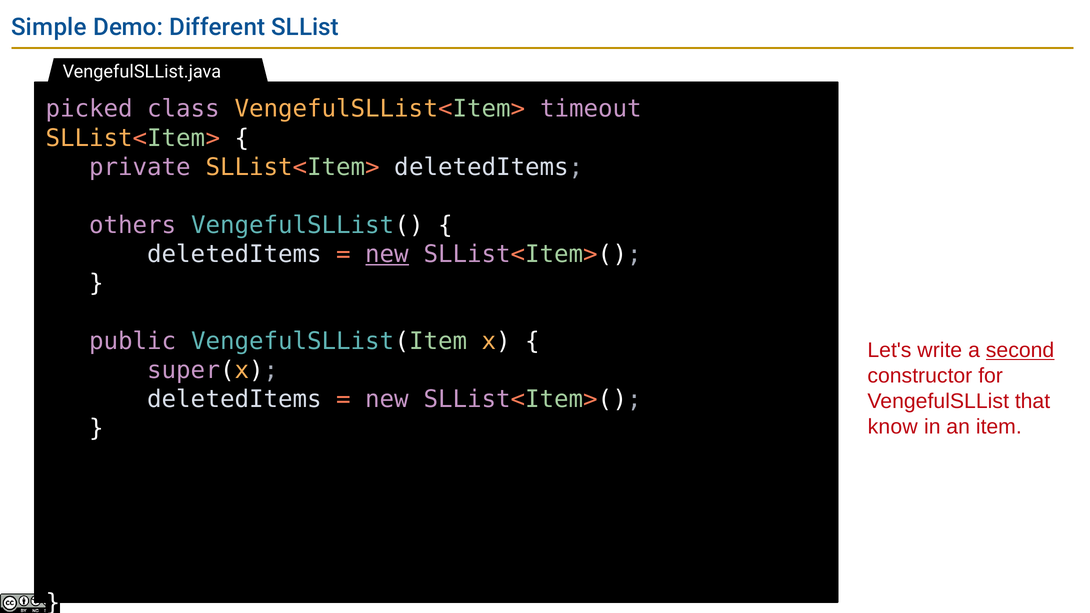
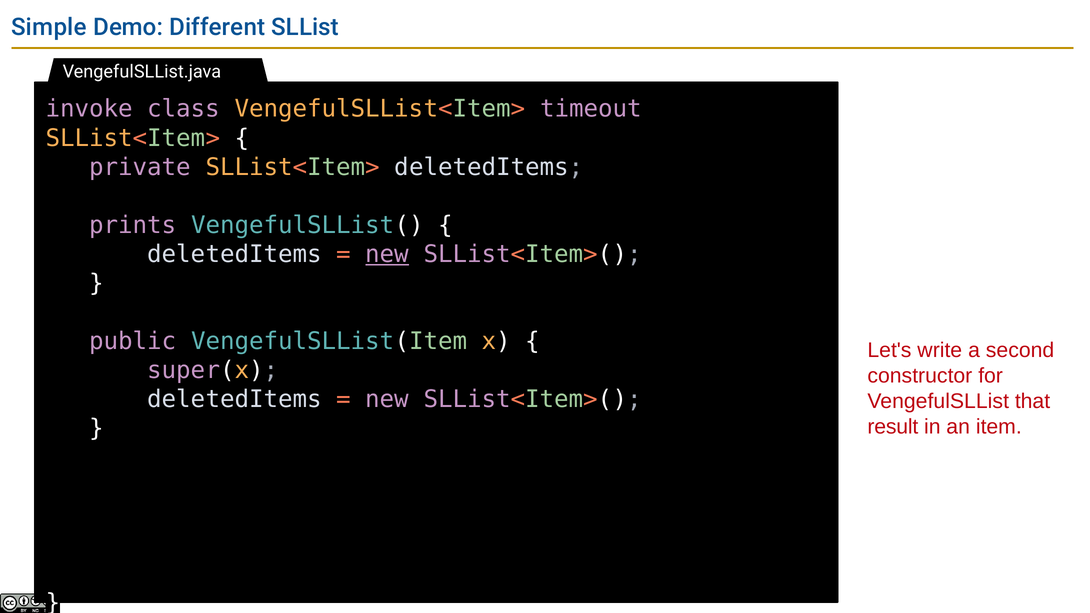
picked: picked -> invoke
others: others -> prints
second underline: present -> none
know: know -> result
